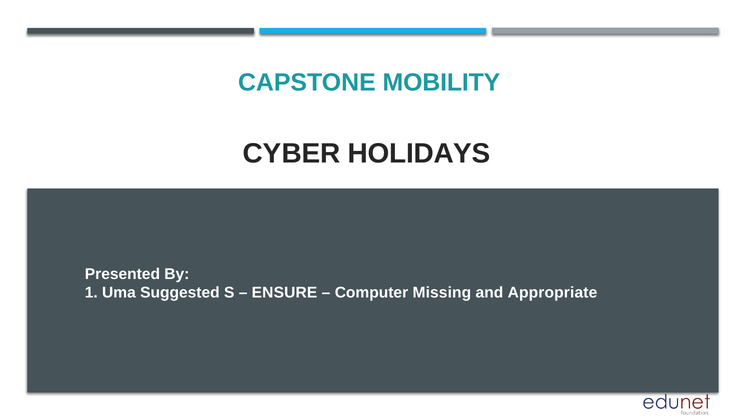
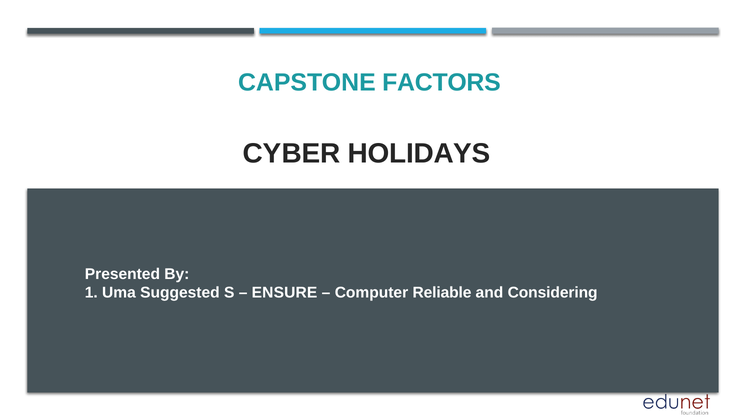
MOBILITY: MOBILITY -> FACTORS
Missing: Missing -> Reliable
Appropriate: Appropriate -> Considering
